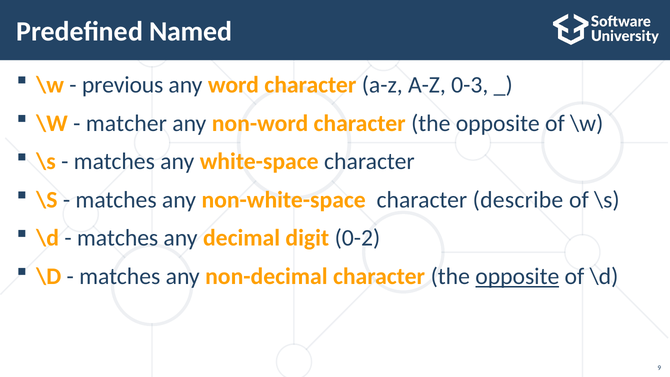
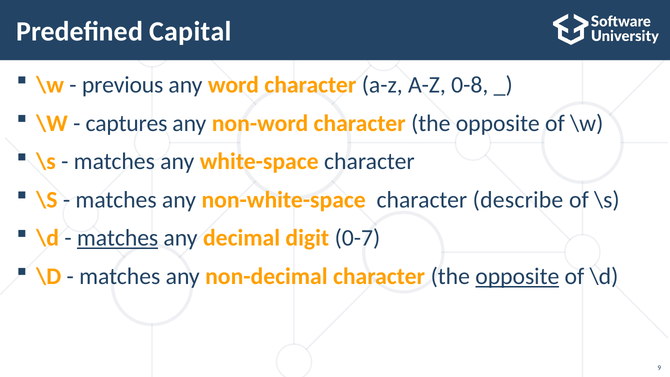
Named: Named -> Capital
0-3: 0-3 -> 0-8
matcher: matcher -> captures
matches at (118, 238) underline: none -> present
0-2: 0-2 -> 0-7
